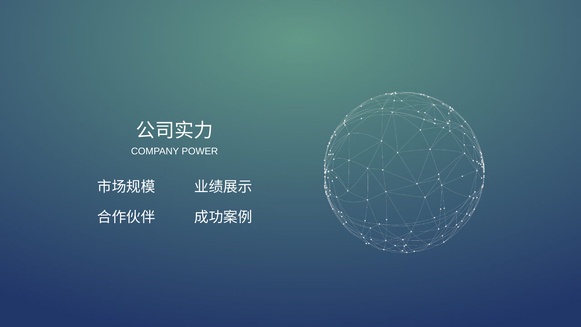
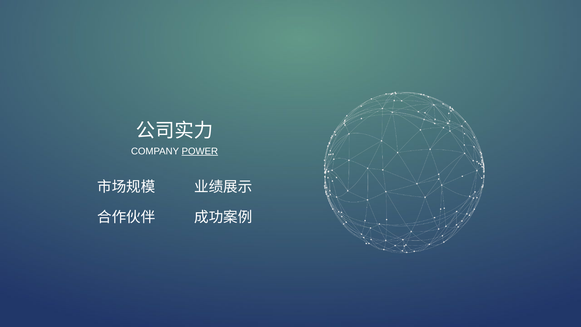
POWER underline: none -> present
